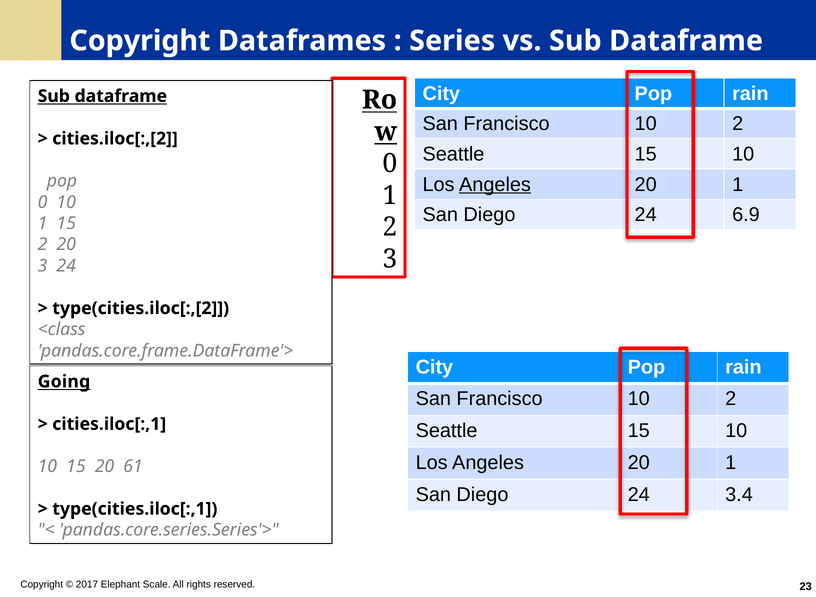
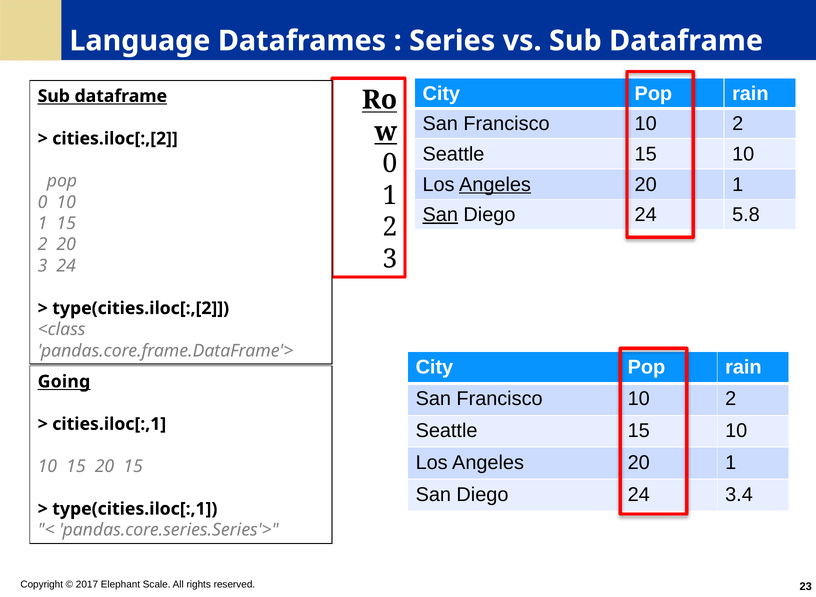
Copyright at (140, 41): Copyright -> Language
San at (440, 215) underline: none -> present
6.9: 6.9 -> 5.8
20 61: 61 -> 15
